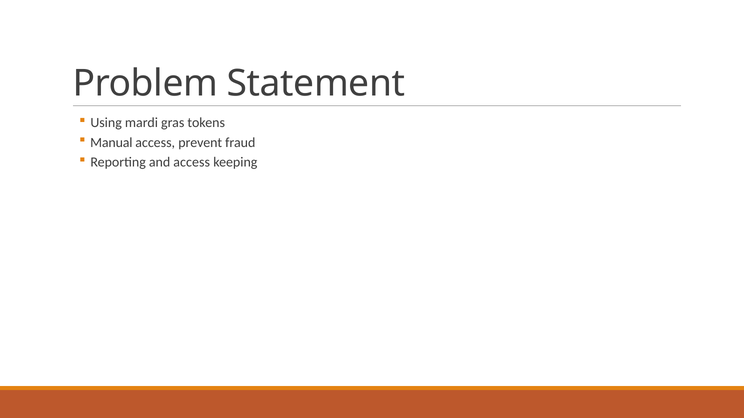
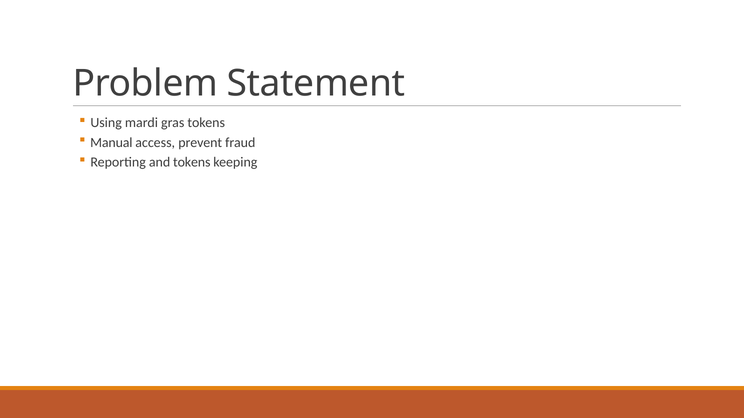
and access: access -> tokens
